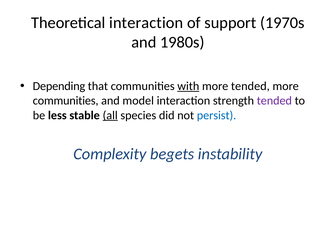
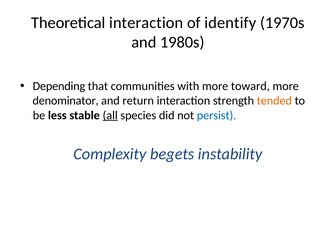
support: support -> identify
with underline: present -> none
more tended: tended -> toward
communities at (66, 101): communities -> denominator
model: model -> return
tended at (274, 101) colour: purple -> orange
